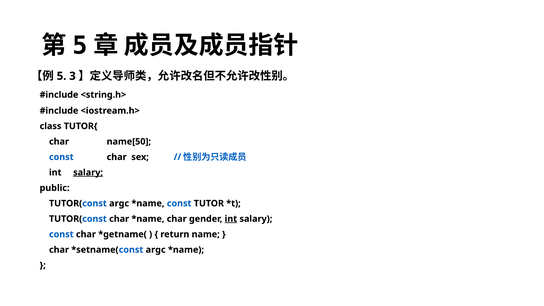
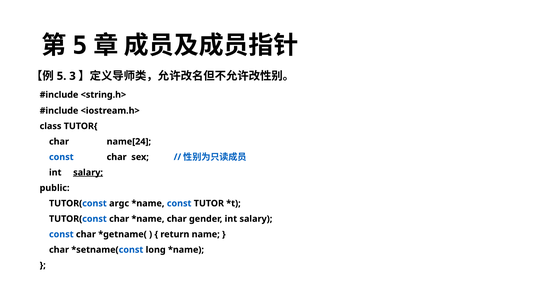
name[50: name[50 -> name[24
int at (231, 219) underline: present -> none
argc at (156, 250): argc -> long
